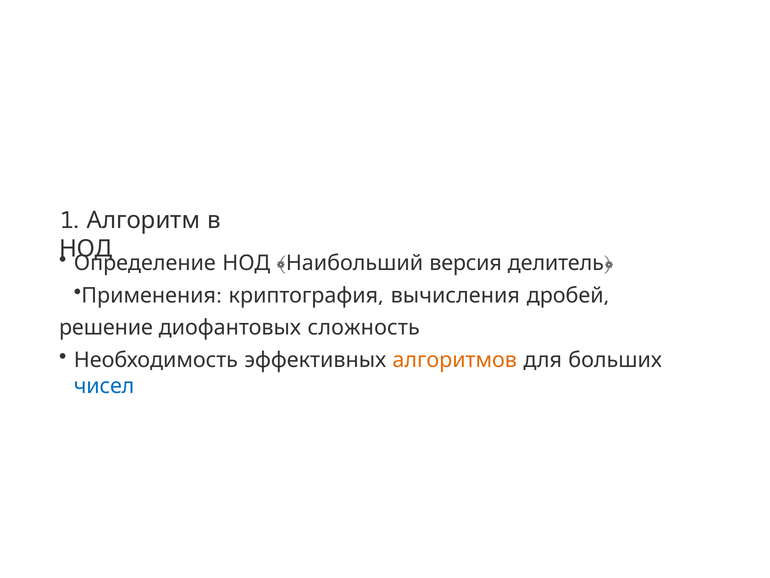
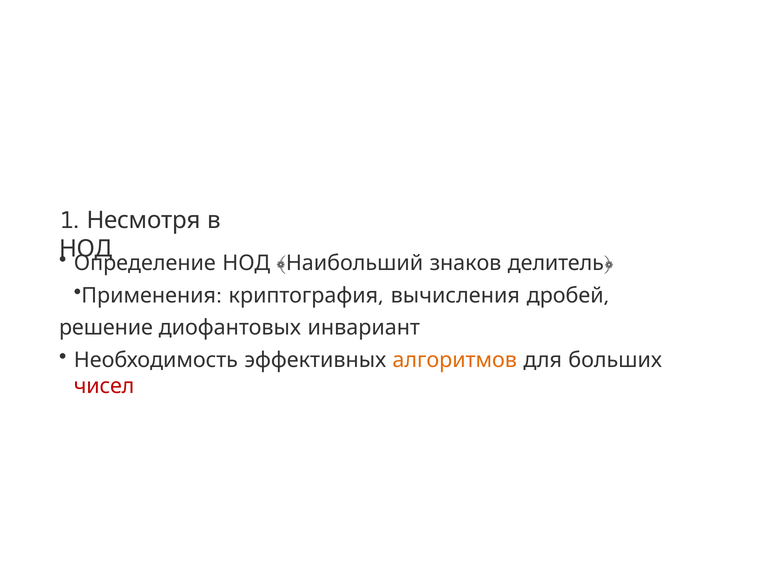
Алгоритм: Алгоритм -> Несмотря
версия: версия -> знаков
сложность: сложность -> инвариант
чисел colour: blue -> red
